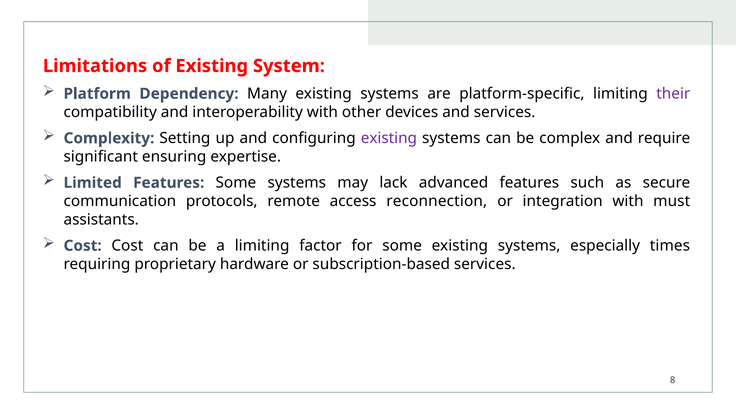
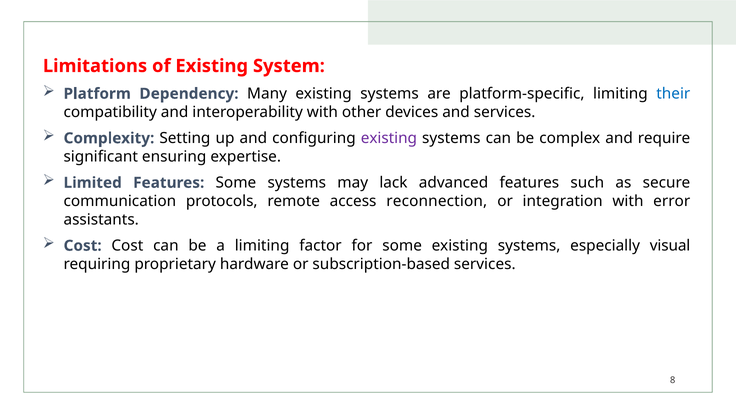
their colour: purple -> blue
must: must -> error
times: times -> visual
